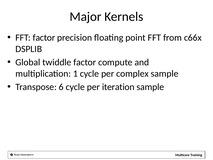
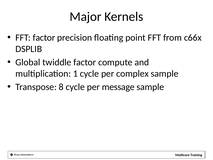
6: 6 -> 8
iteration: iteration -> message
